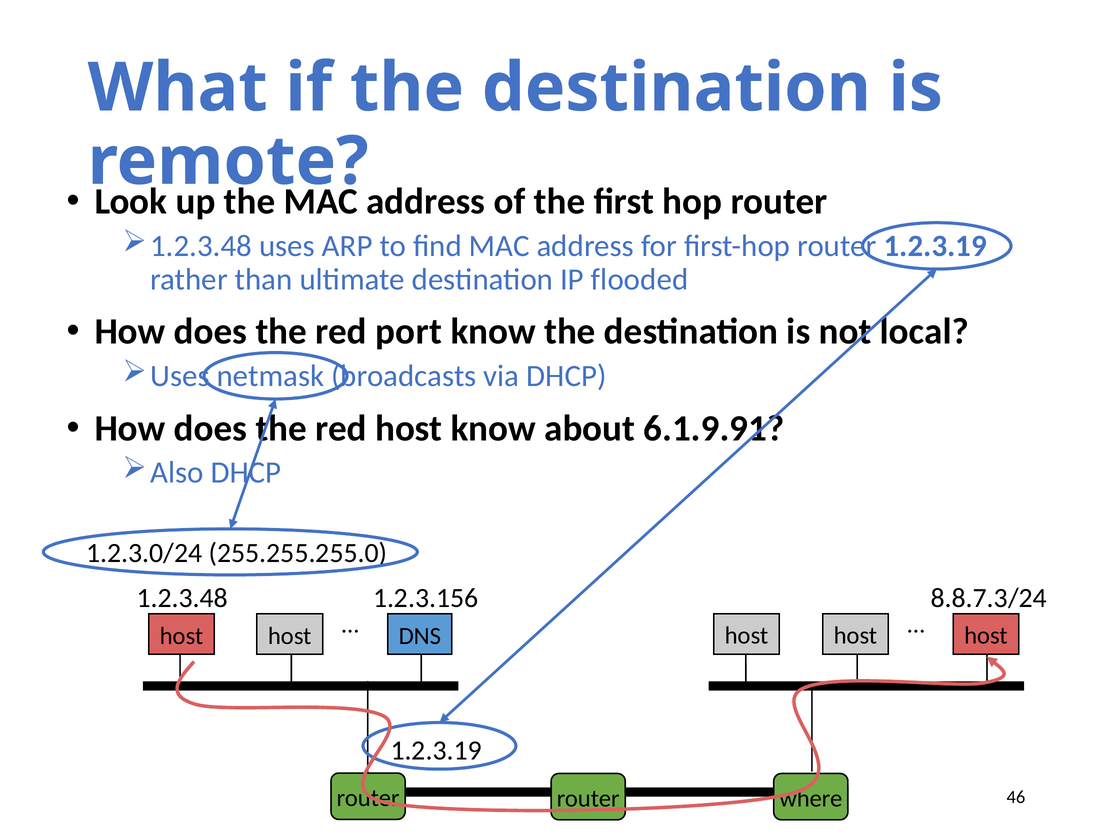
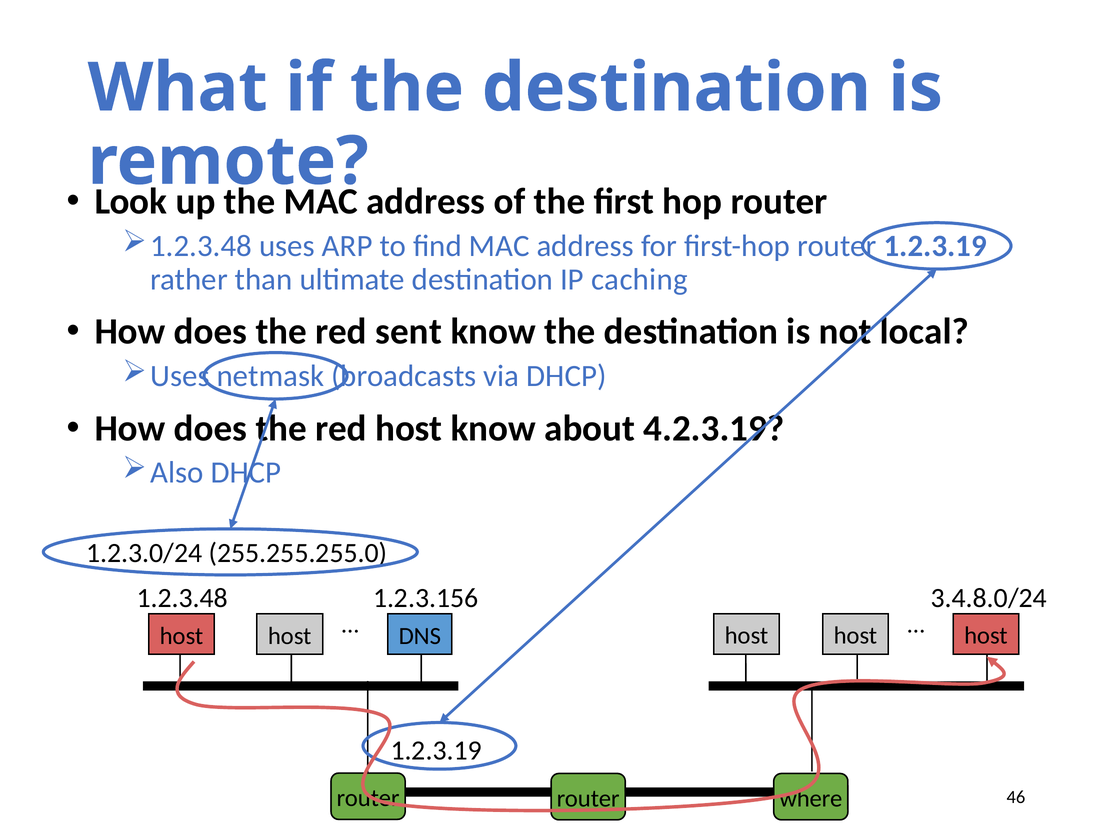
flooded: flooded -> caching
port: port -> sent
6.1.9.91: 6.1.9.91 -> 4.2.3.19
8.8.7.3/24: 8.8.7.3/24 -> 3.4.8.0/24
